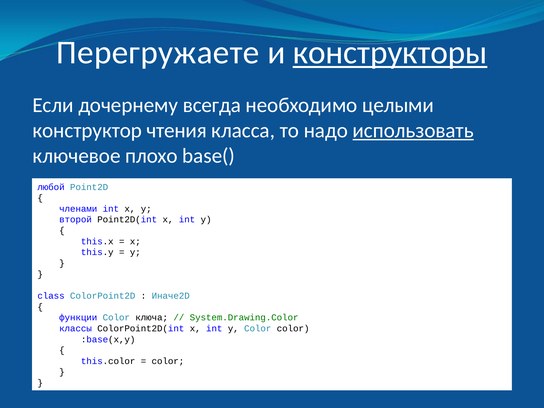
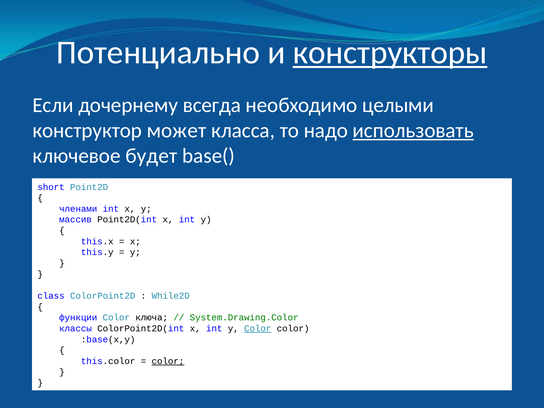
Перегружаете: Перегружаете -> Потенциально
чтения: чтения -> может
плохо: плохо -> будет
любой: любой -> short
второй: второй -> массив
Иначе2D: Иначе2D -> While2D
Color at (258, 328) underline: none -> present
color at (168, 361) underline: none -> present
